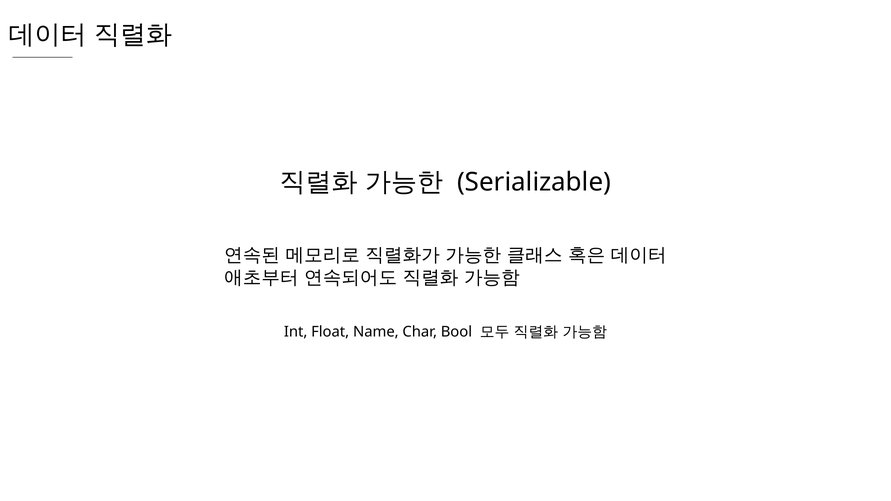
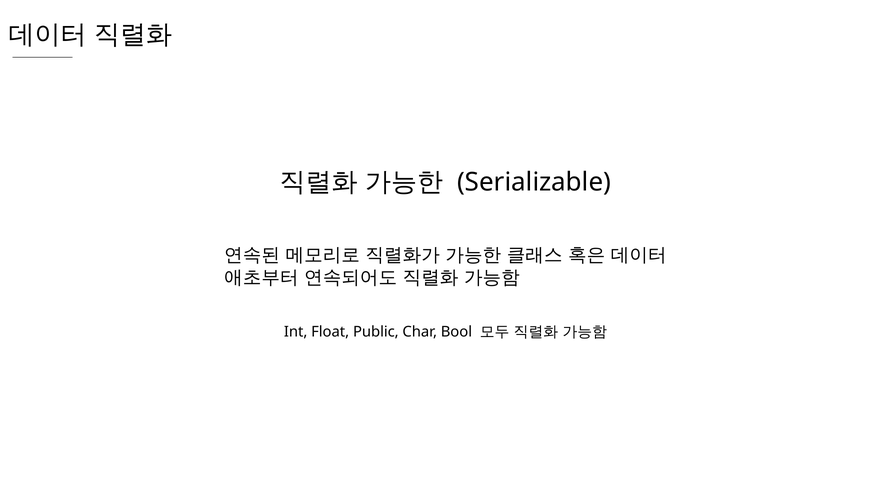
Name: Name -> Public
